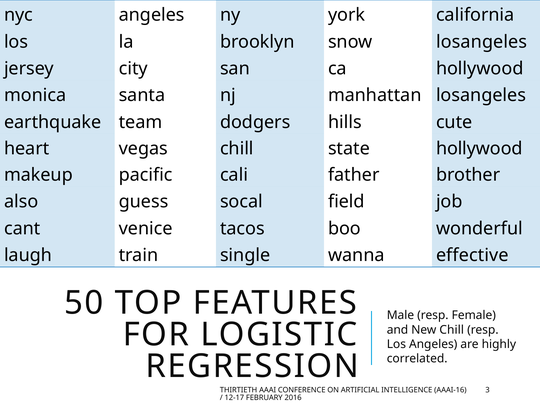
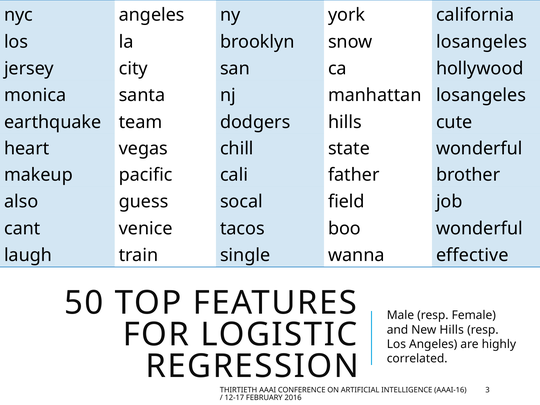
state hollywood: hollywood -> wonderful
New Chill: Chill -> Hills
